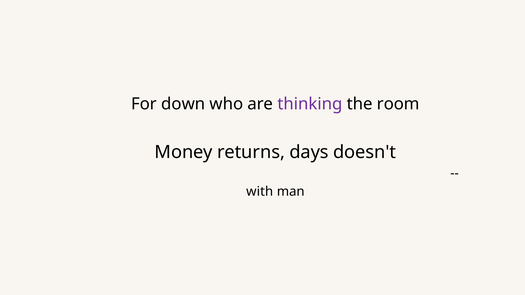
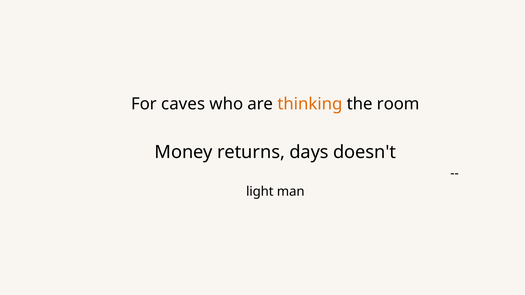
down: down -> caves
thinking colour: purple -> orange
with: with -> light
